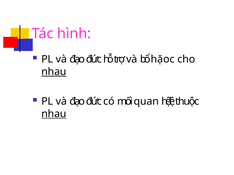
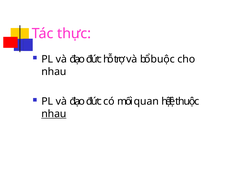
hình: hình -> thực
hặoc: hặoc -> buộc
nhau at (54, 72) underline: present -> none
